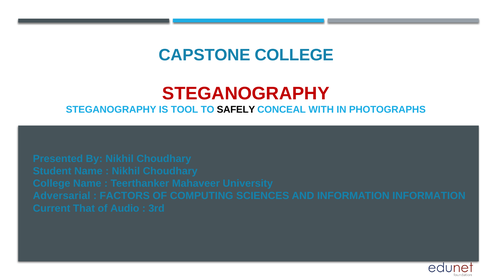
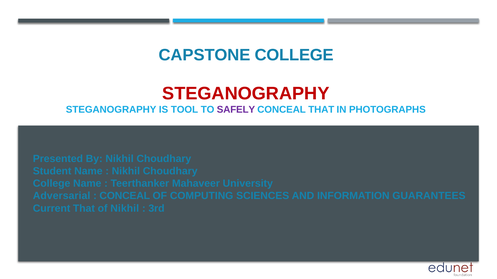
SAFELY colour: black -> purple
CONCEAL WITH: WITH -> THAT
FACTORS at (125, 196): FACTORS -> CONCEAL
INFORMATION INFORMATION: INFORMATION -> GUARANTEES
of Audio: Audio -> Nikhil
